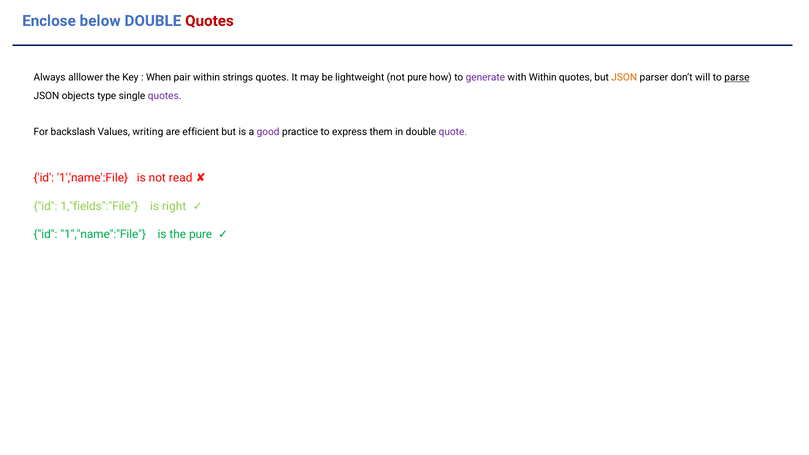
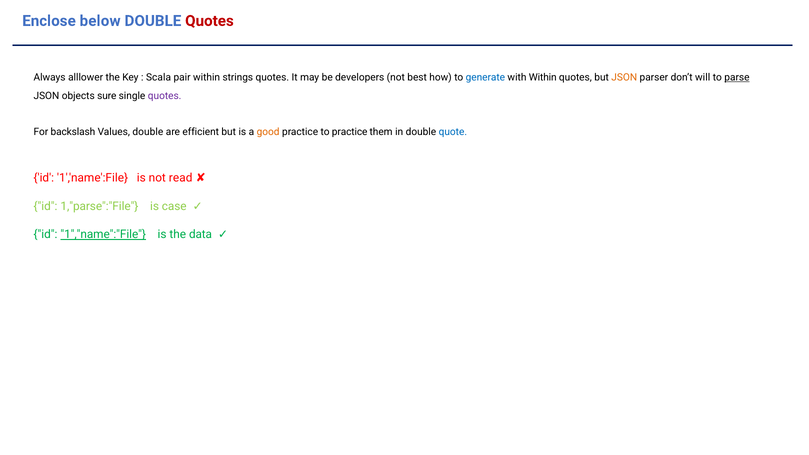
When: When -> Scala
lightweight: lightweight -> developers
not pure: pure -> best
generate colour: purple -> blue
type: type -> sure
Values writing: writing -> double
good colour: purple -> orange
to express: express -> practice
quote colour: purple -> blue
1,"fields":"File: 1,"fields":"File -> 1,"parse":"File
right: right -> case
1","name":"File underline: none -> present
the pure: pure -> data
